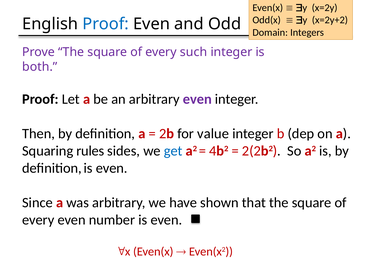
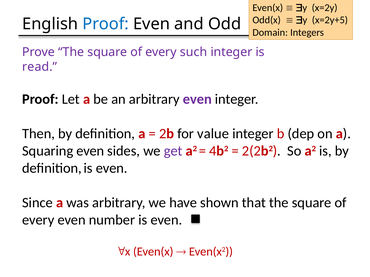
x=2y+2: x=2y+2 -> x=2y+5
both: both -> read
Squaring rules: rules -> even
get colour: blue -> purple
